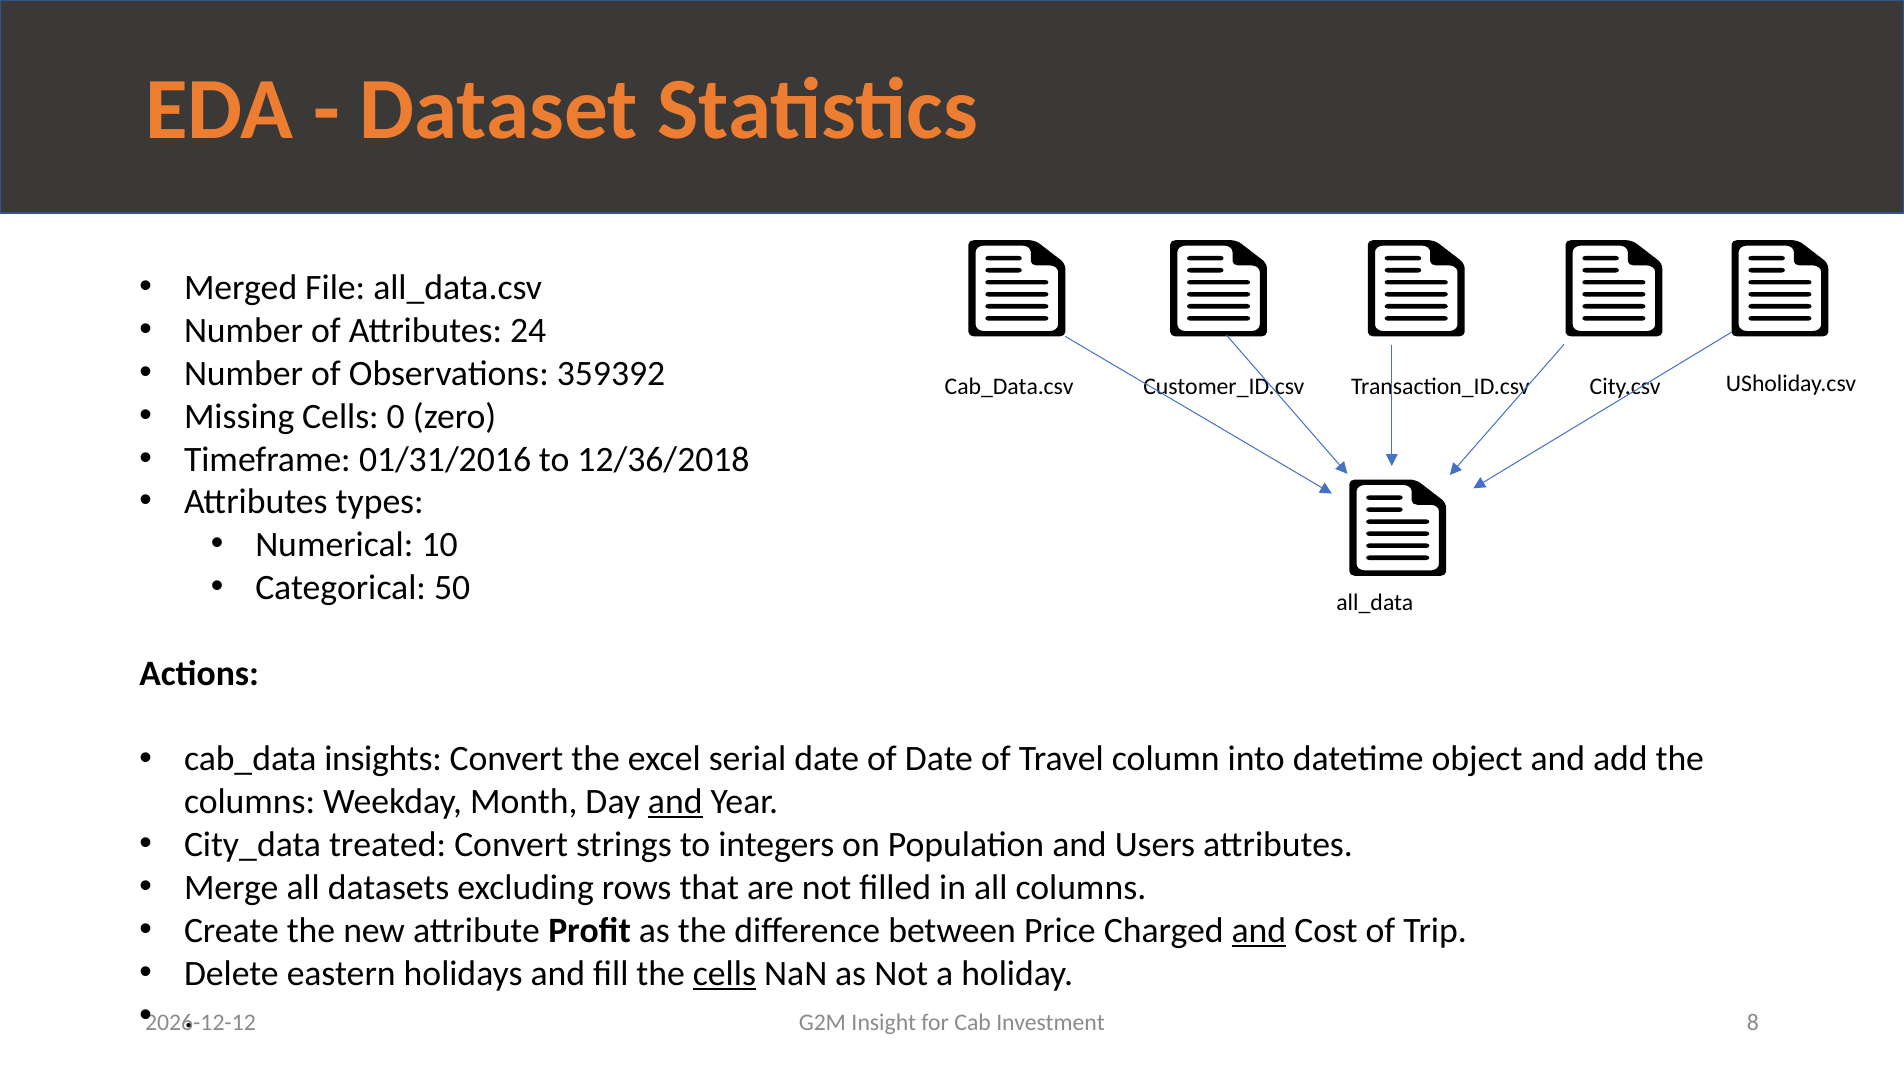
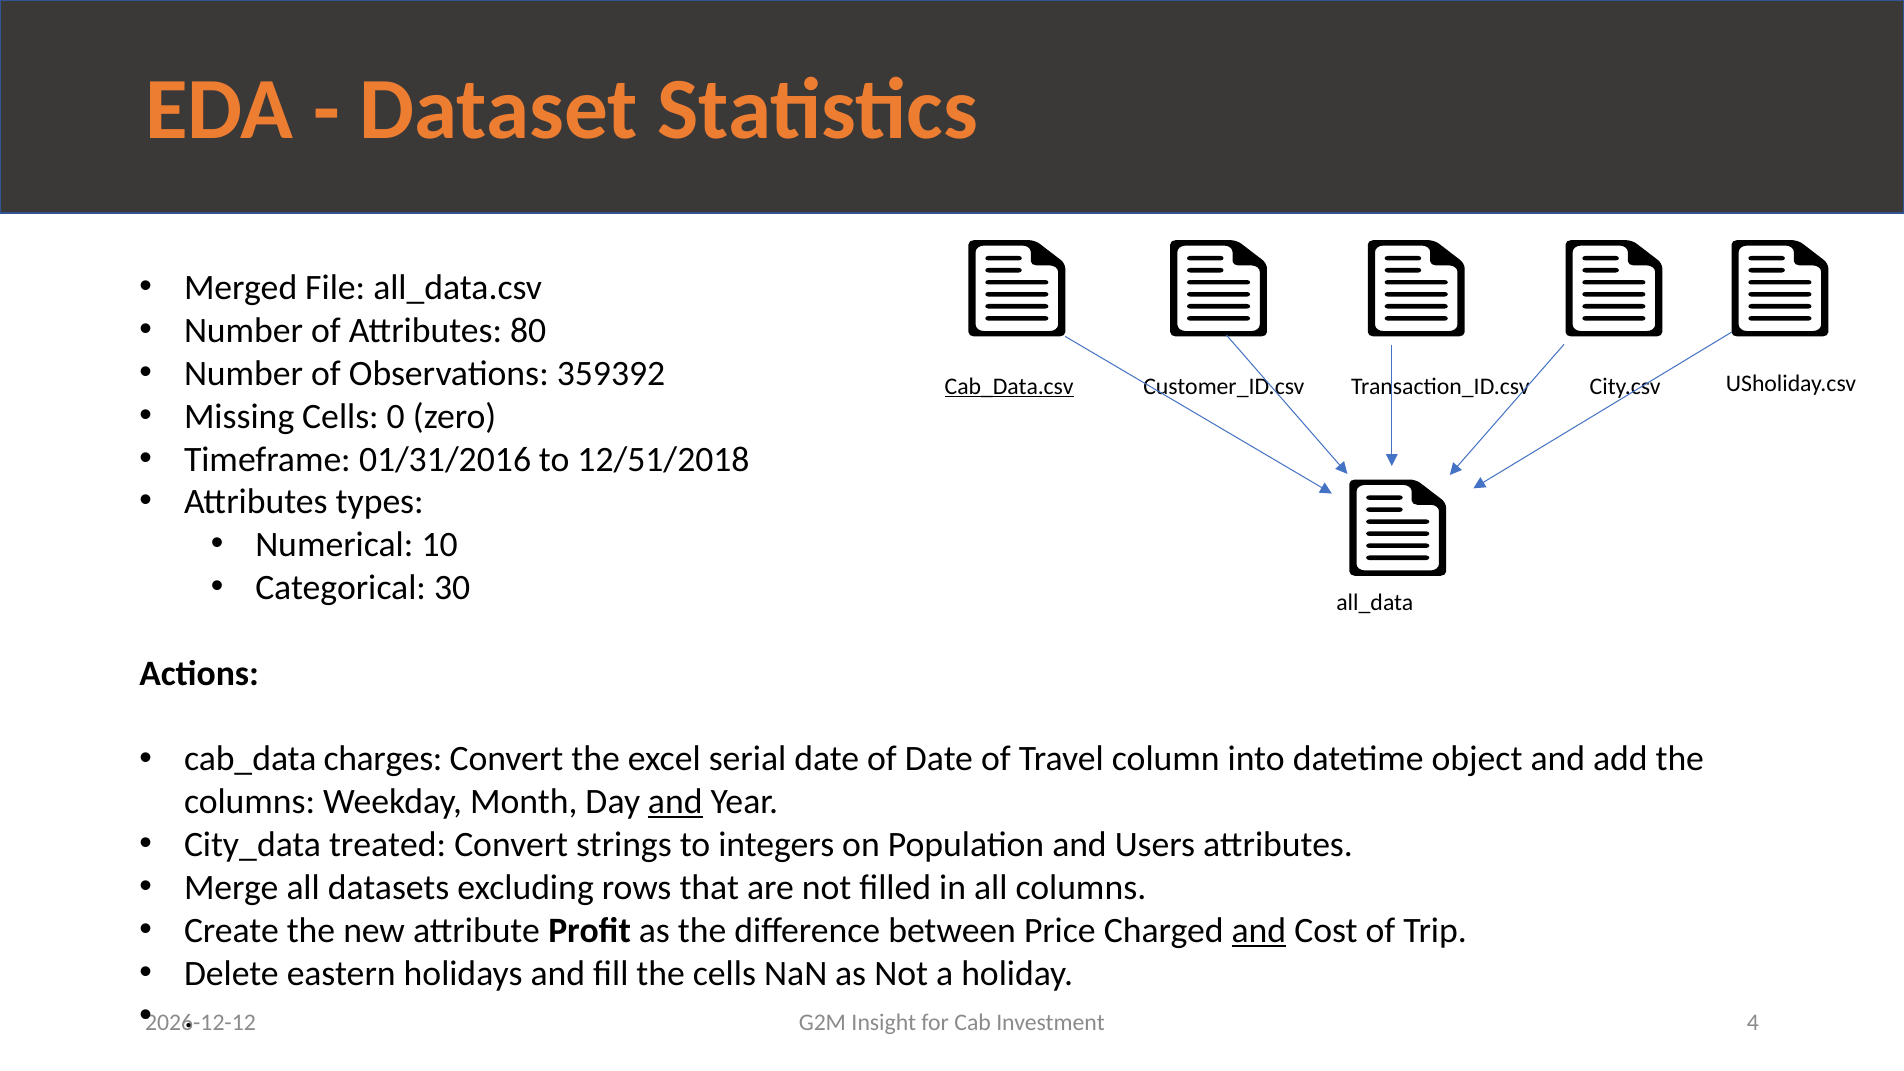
24: 24 -> 80
Cab_Data.csv underline: none -> present
12/36/2018: 12/36/2018 -> 12/51/2018
50: 50 -> 30
insights: insights -> charges
cells at (724, 973) underline: present -> none
8: 8 -> 4
